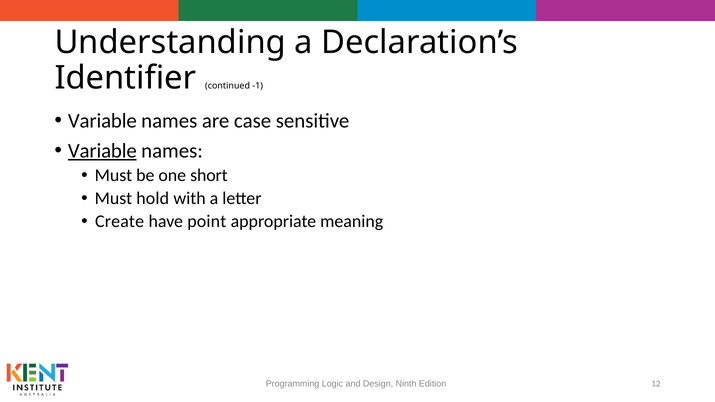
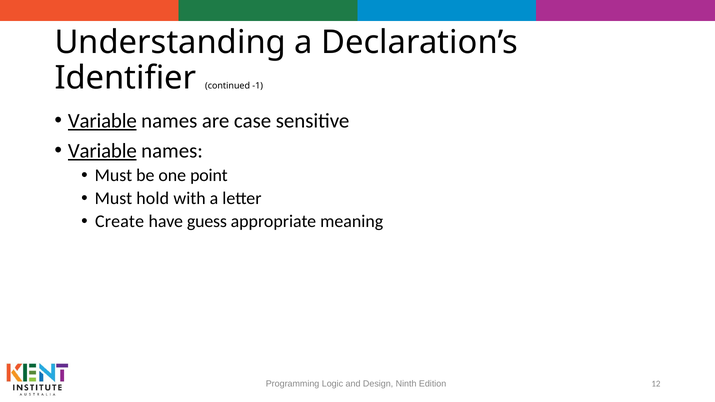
Variable at (102, 121) underline: none -> present
short: short -> point
point: point -> guess
